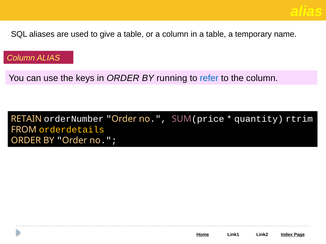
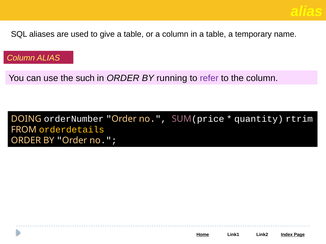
keys: keys -> such
refer colour: blue -> purple
RETAIN: RETAIN -> DOING
